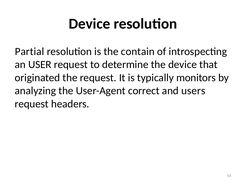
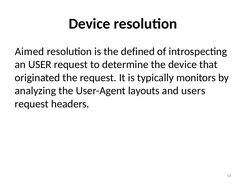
Partial: Partial -> Aimed
contain: contain -> defined
correct: correct -> layouts
